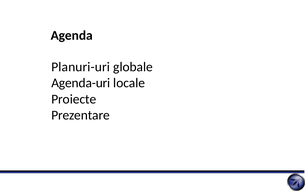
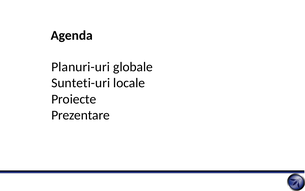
Agenda-uri: Agenda-uri -> Sunteti-uri
